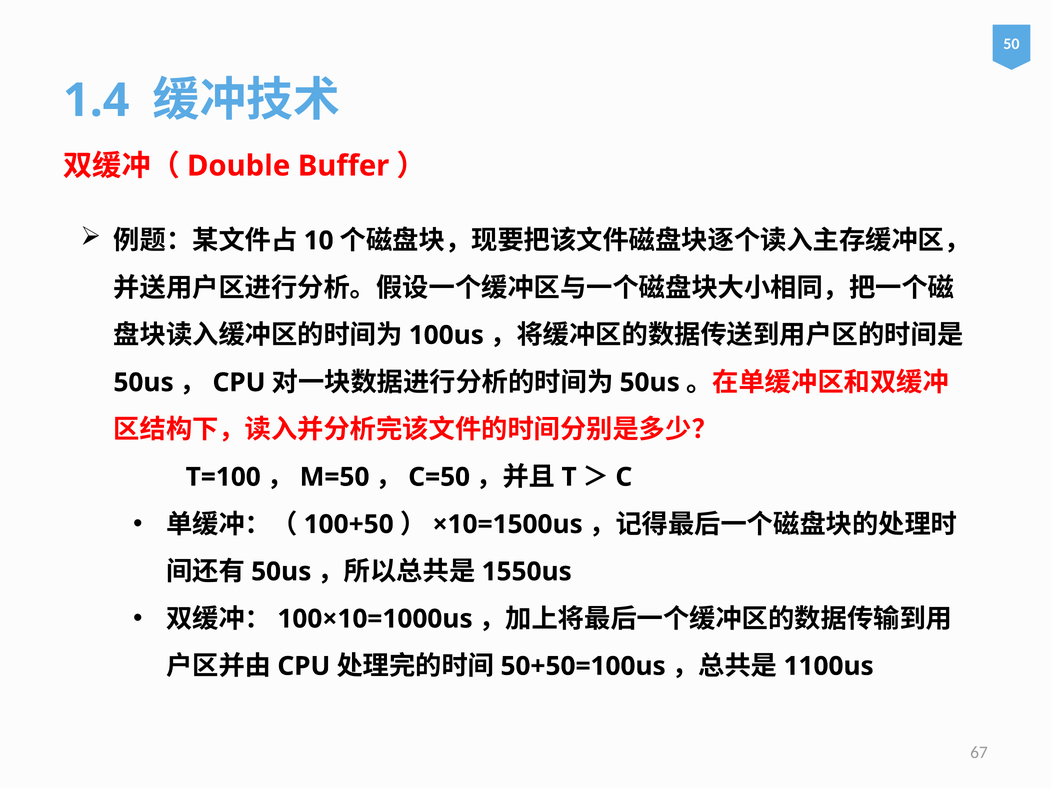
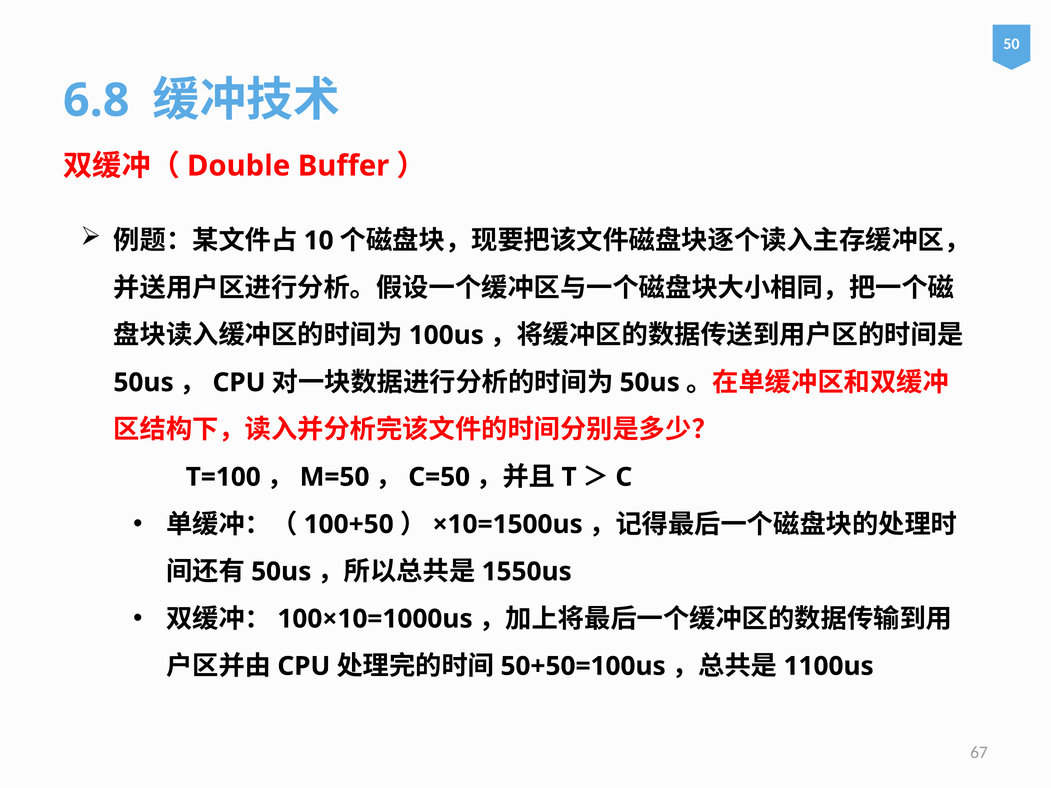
1.4: 1.4 -> 6.8
